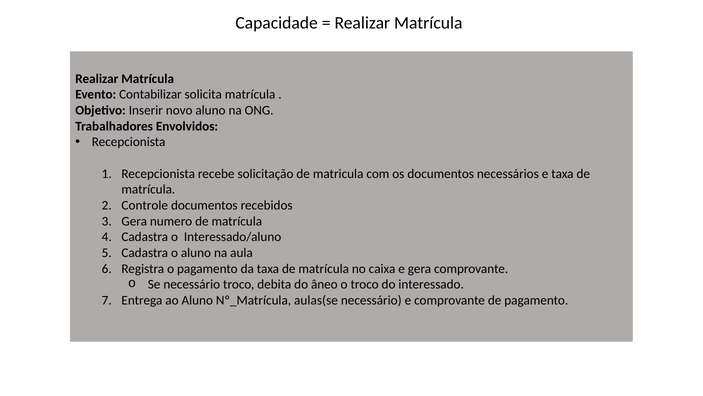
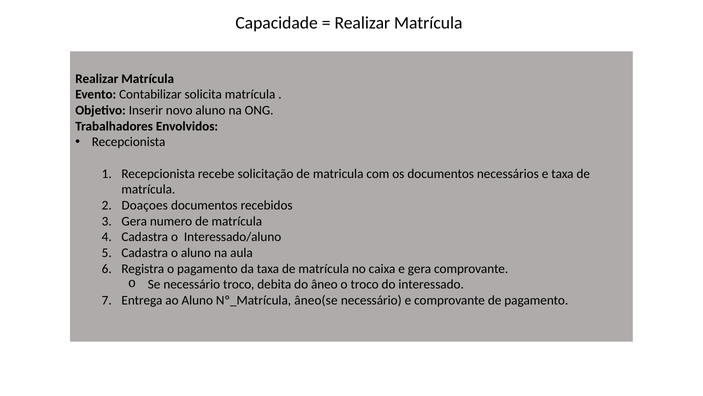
Controle: Controle -> Doaçoes
aulas(se: aulas(se -> âneo(se
